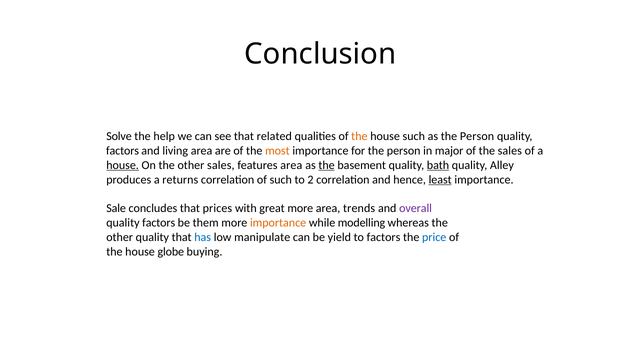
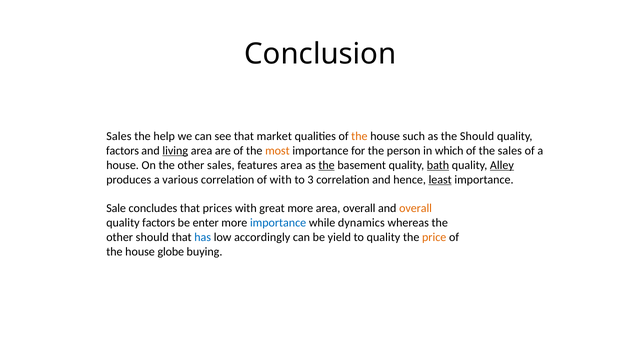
Solve at (119, 136): Solve -> Sales
related: related -> market
as the Person: Person -> Should
living underline: none -> present
major: major -> which
house at (123, 165) underline: present -> none
Alley underline: none -> present
returns: returns -> various
of such: such -> with
2: 2 -> 3
area trends: trends -> overall
overall at (416, 208) colour: purple -> orange
them: them -> enter
importance at (278, 223) colour: orange -> blue
modelling: modelling -> dynamics
other quality: quality -> should
manipulate: manipulate -> accordingly
to factors: factors -> quality
price colour: blue -> orange
